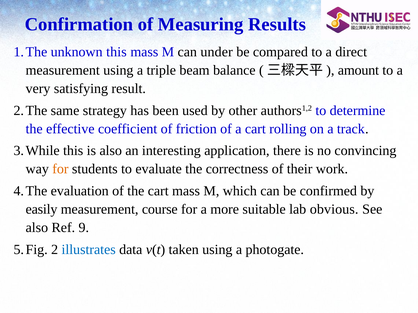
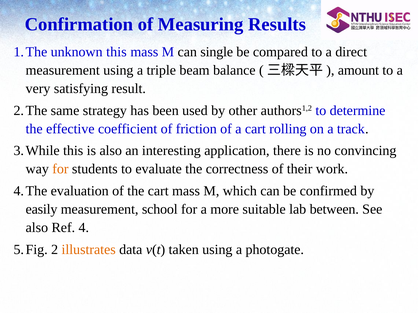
under: under -> single
course: course -> school
obvious: obvious -> between
9: 9 -> 4
illustrates colour: blue -> orange
